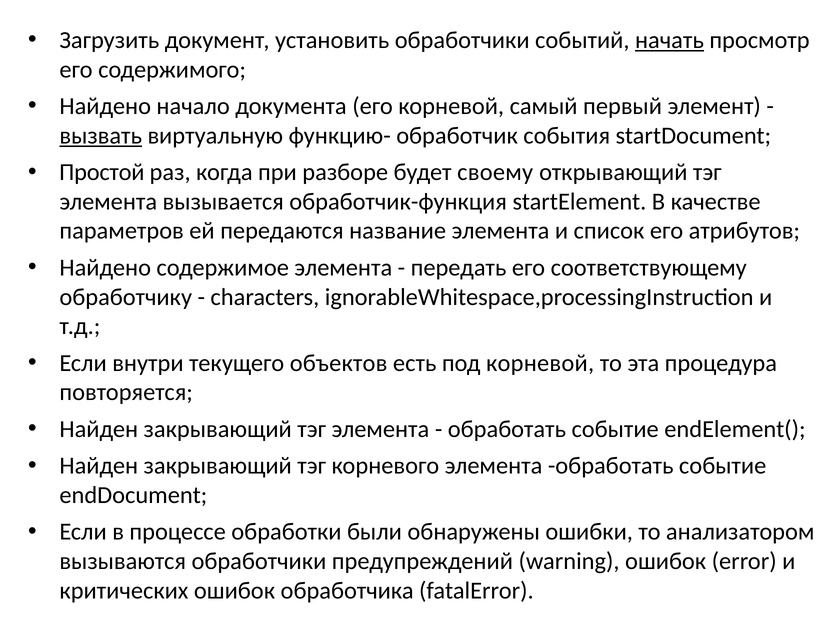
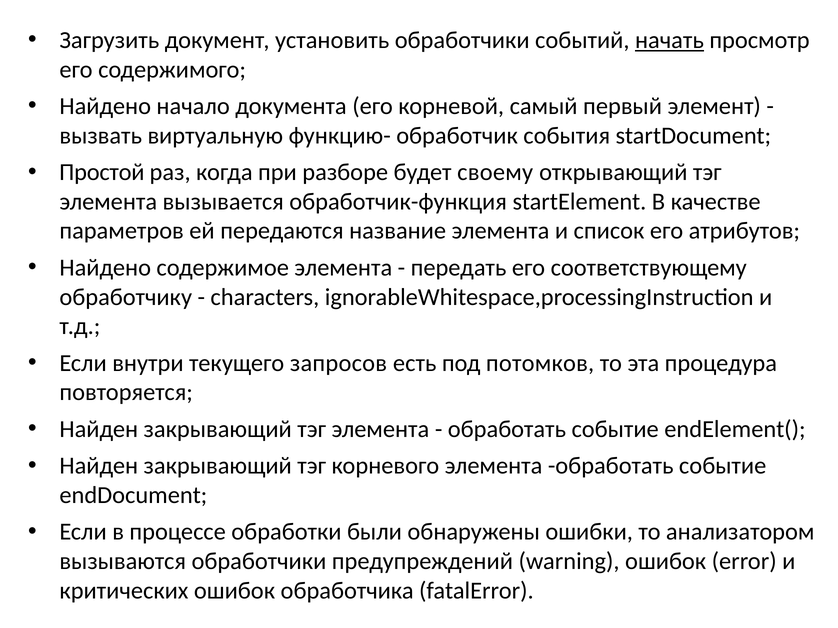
вызвать underline: present -> none
объектов: объектов -> запросов
под корневой: корневой -> потомков
